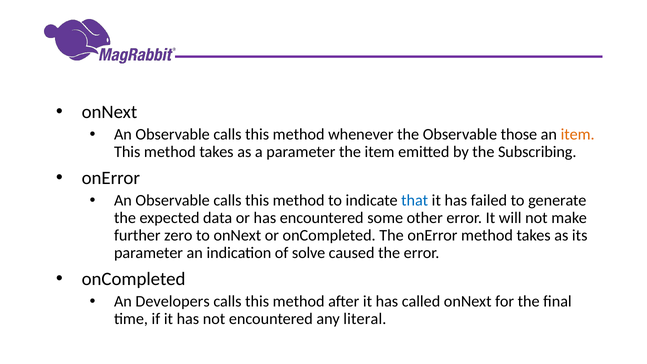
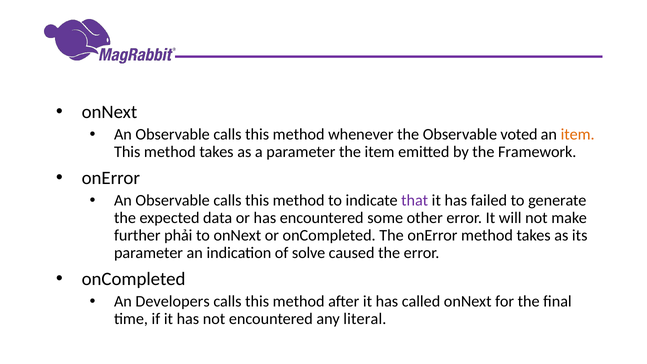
those: those -> voted
Subscribing: Subscribing -> Framework
that colour: blue -> purple
zero: zero -> phải
